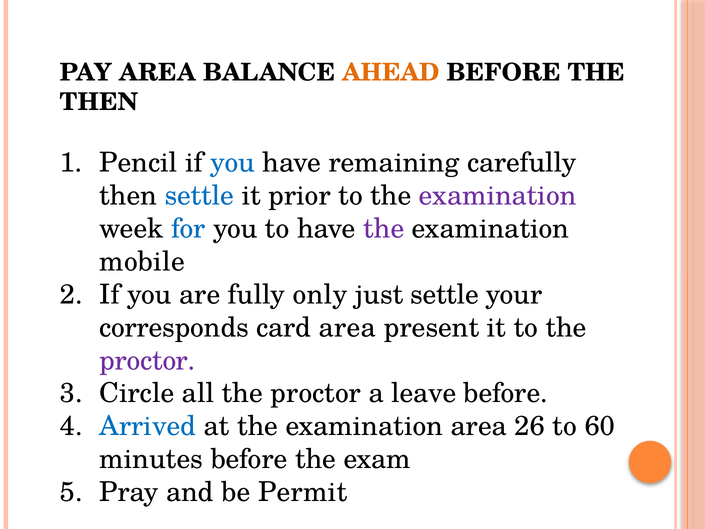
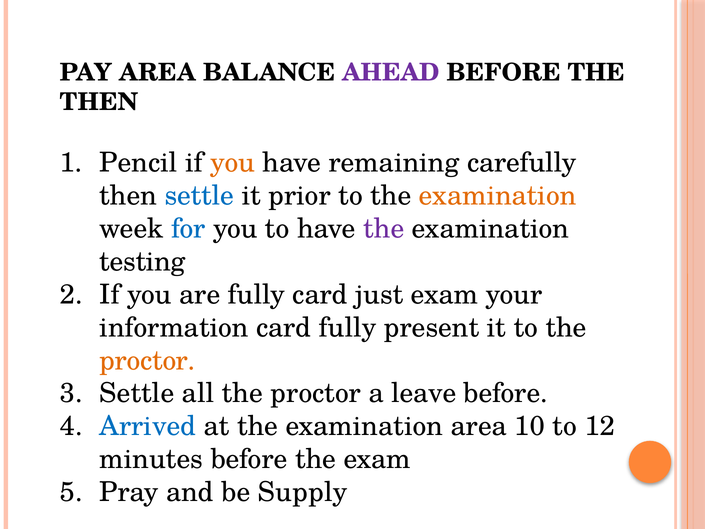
AHEAD colour: orange -> purple
you at (233, 163) colour: blue -> orange
examination at (498, 196) colour: purple -> orange
mobile: mobile -> testing
fully only: only -> card
just settle: settle -> exam
corresponds: corresponds -> information
card area: area -> fully
proctor at (147, 360) colour: purple -> orange
Circle at (137, 393): Circle -> Settle
26: 26 -> 10
60: 60 -> 12
Permit: Permit -> Supply
